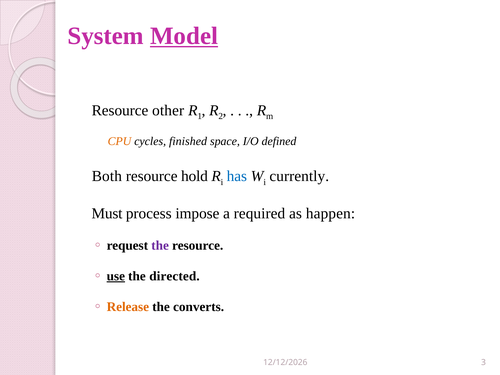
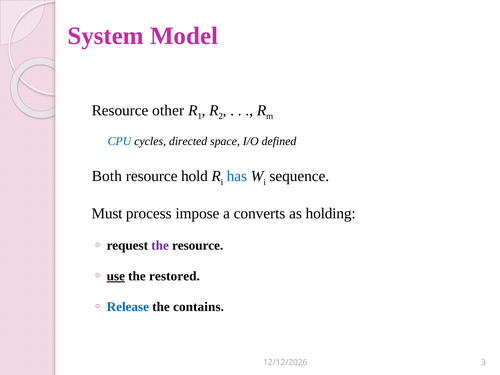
Model underline: present -> none
CPU colour: orange -> blue
finished: finished -> directed
currently: currently -> sequence
required: required -> converts
happen: happen -> holding
directed: directed -> restored
Release colour: orange -> blue
converts: converts -> contains
